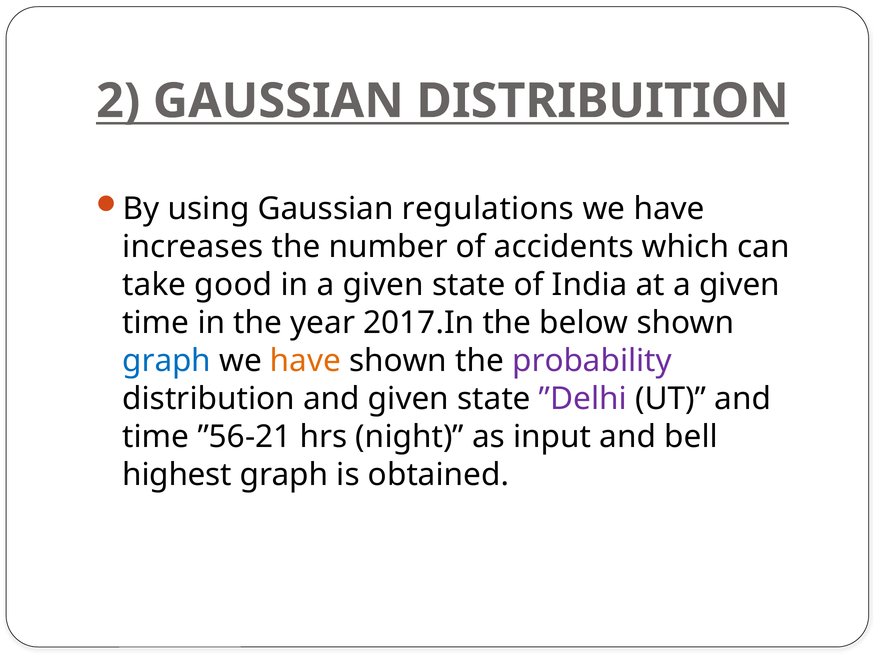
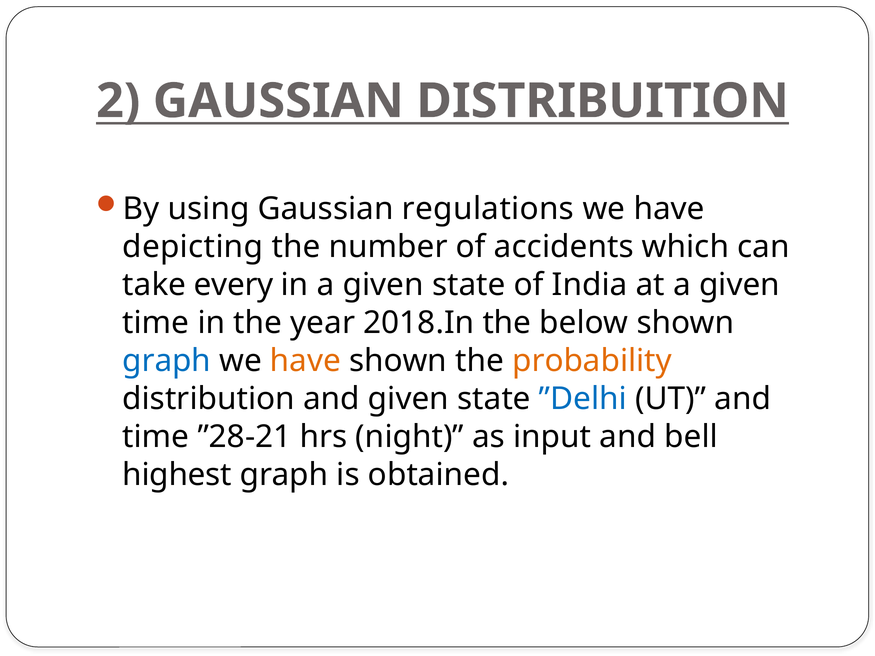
increases: increases -> depicting
good: good -> every
2017.In: 2017.In -> 2018.In
probability colour: purple -> orange
”Delhi colour: purple -> blue
”56-21: ”56-21 -> ”28-21
